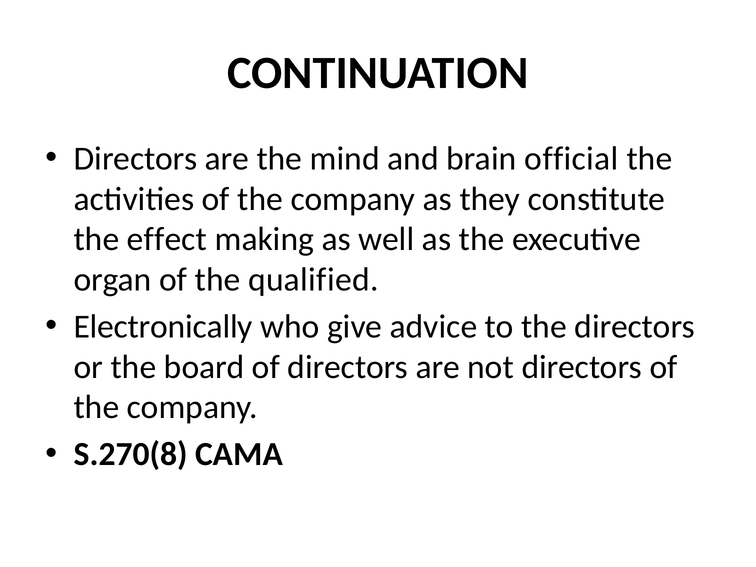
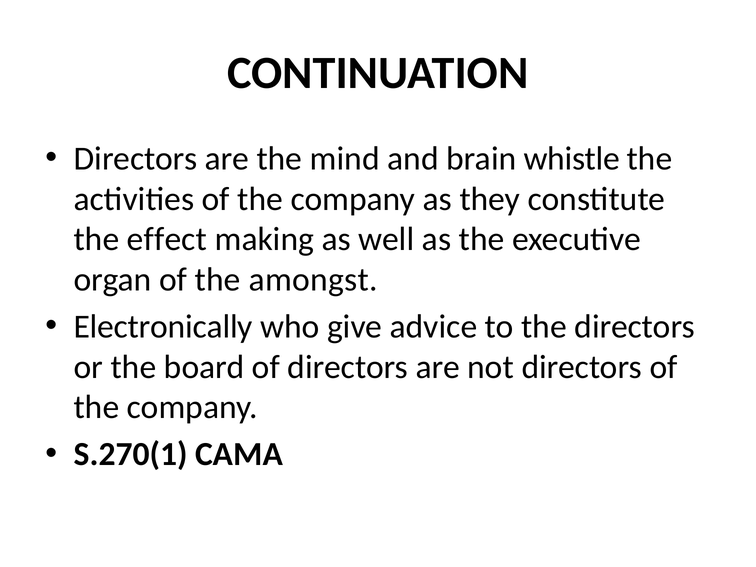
official: official -> whistle
qualified: qualified -> amongst
S.270(8: S.270(8 -> S.270(1
